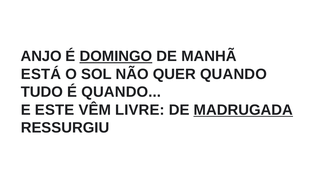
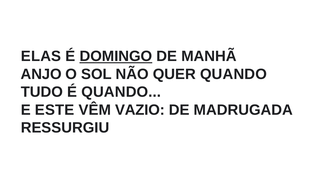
ANJO: ANJO -> ELAS
ESTÁ: ESTÁ -> ANJO
LIVRE: LIVRE -> VAZIO
MADRUGADA underline: present -> none
